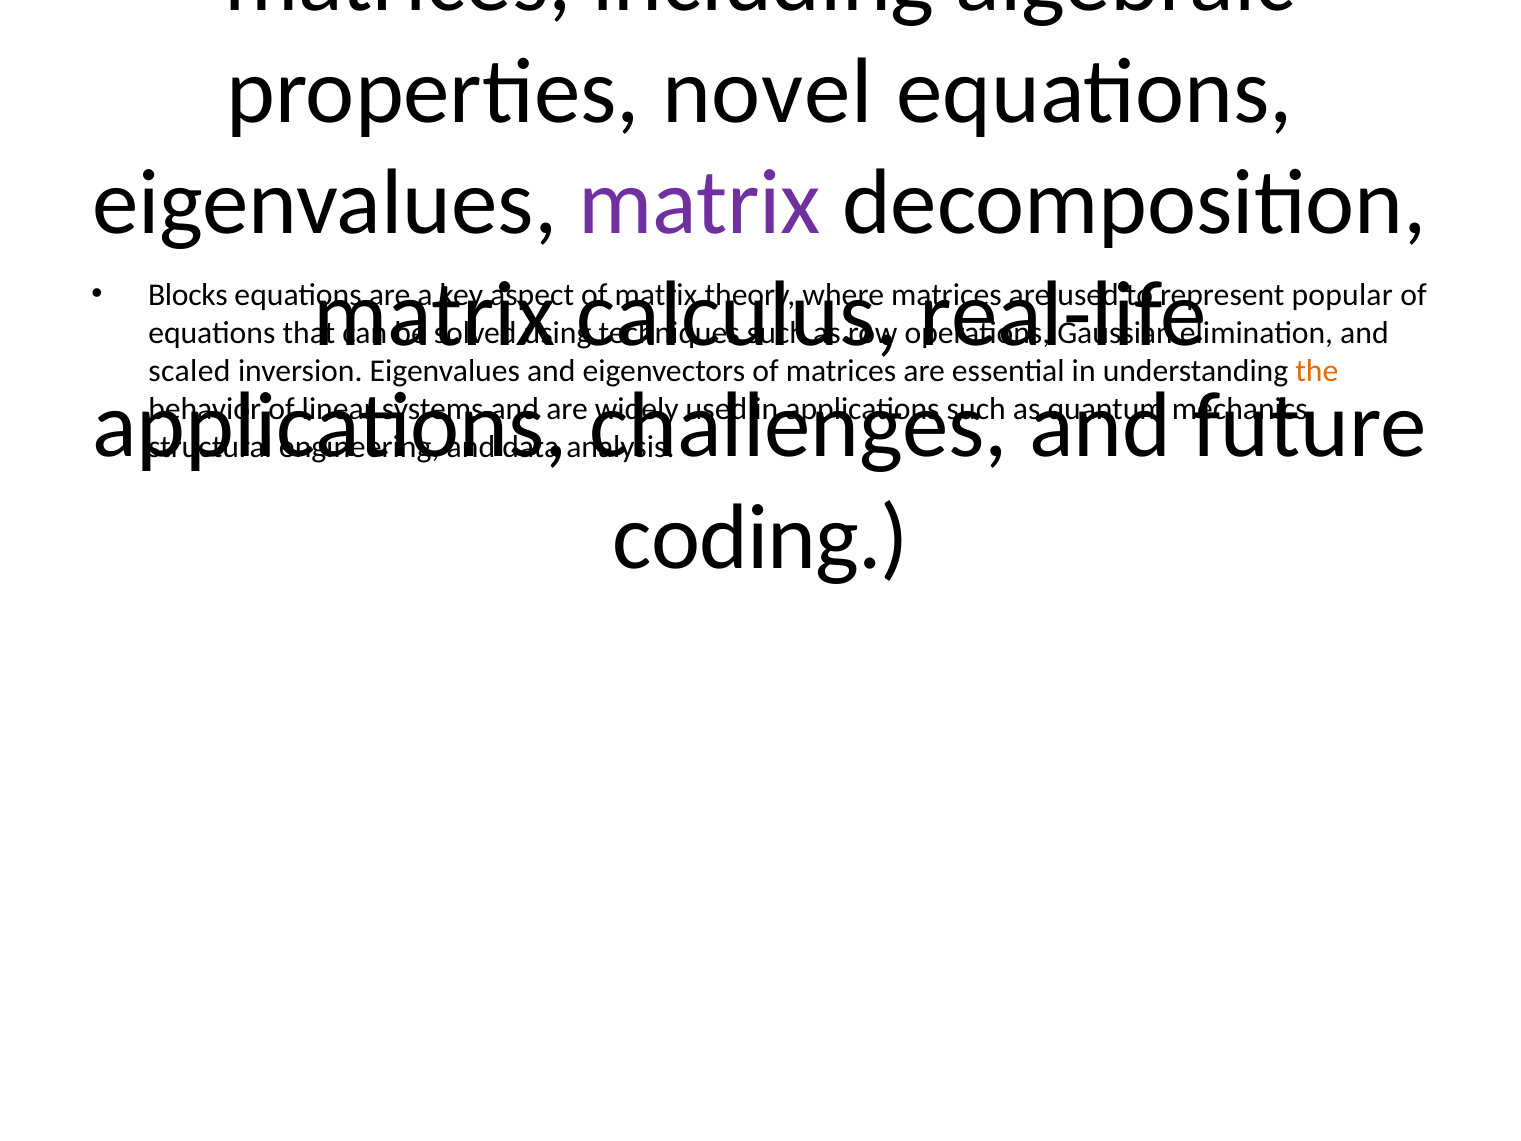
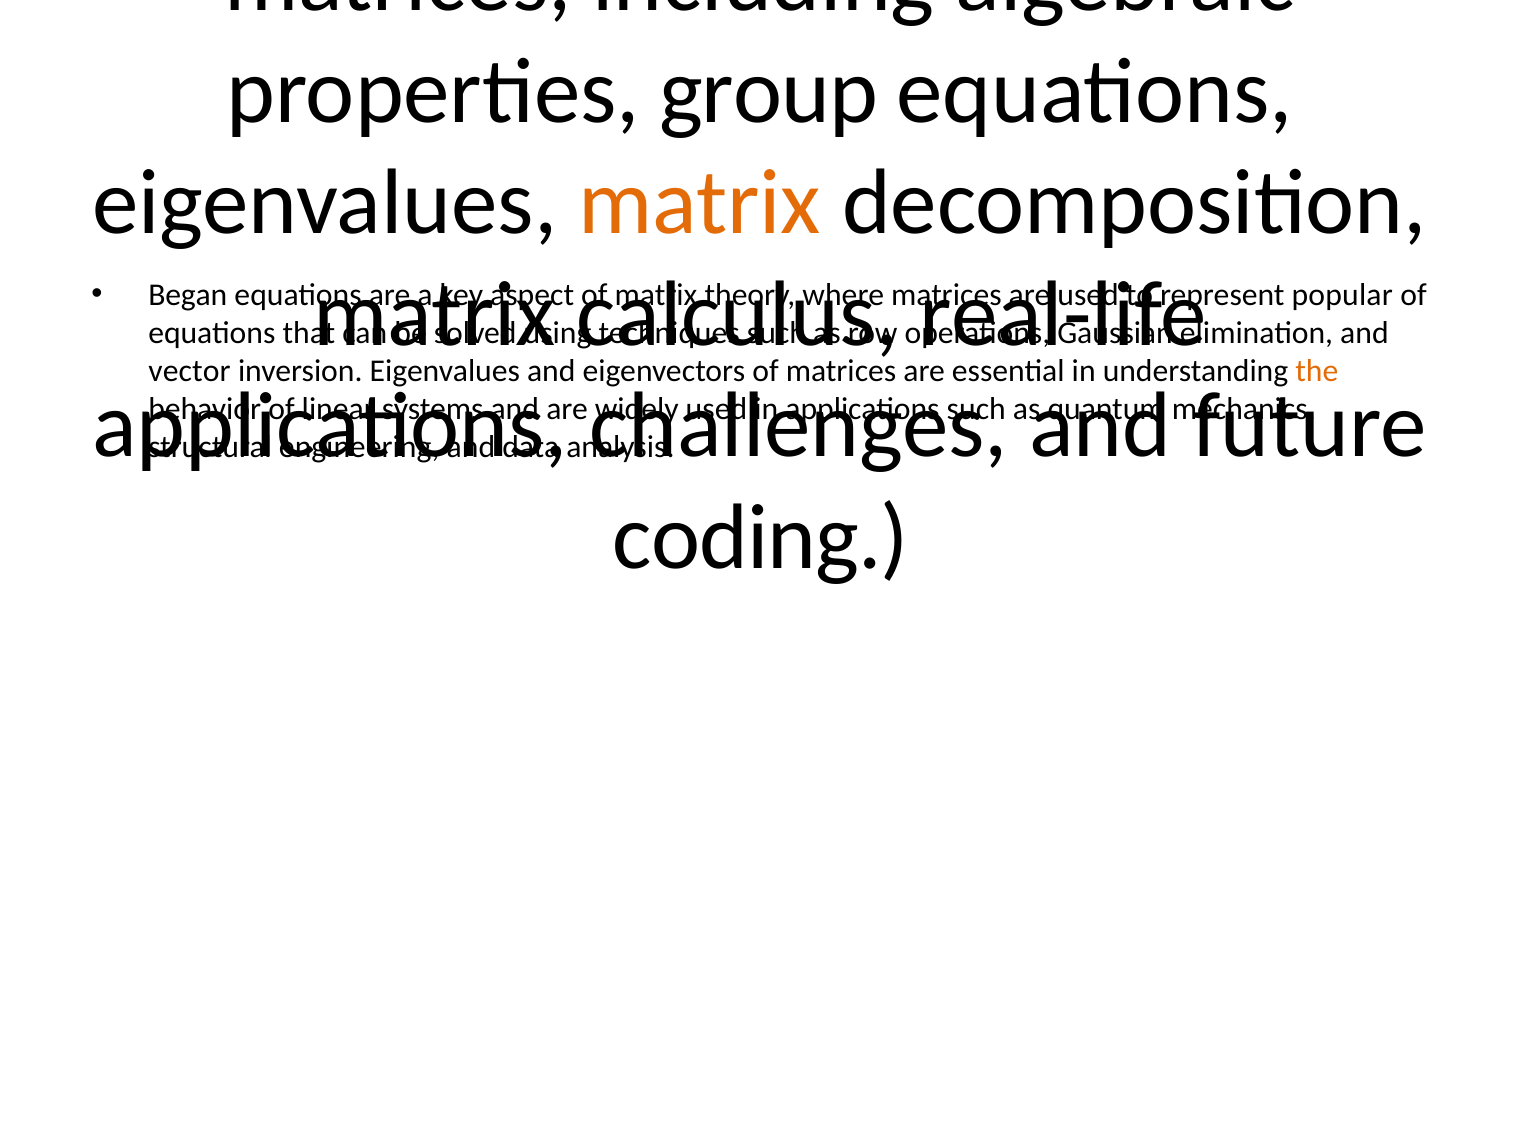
novel: novel -> group
matrix at (700, 203) colour: purple -> orange
Blocks: Blocks -> Began
scaled: scaled -> vector
